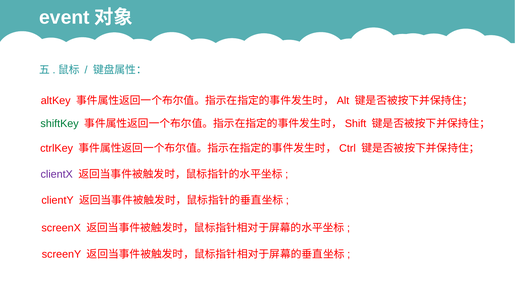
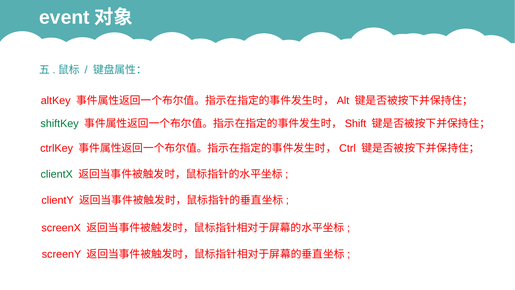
clientX colour: purple -> green
